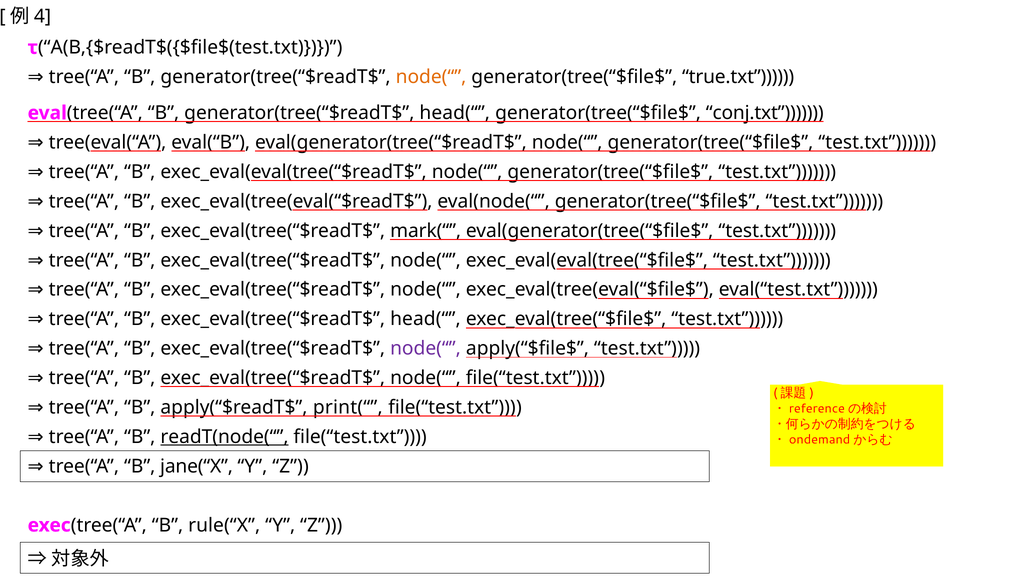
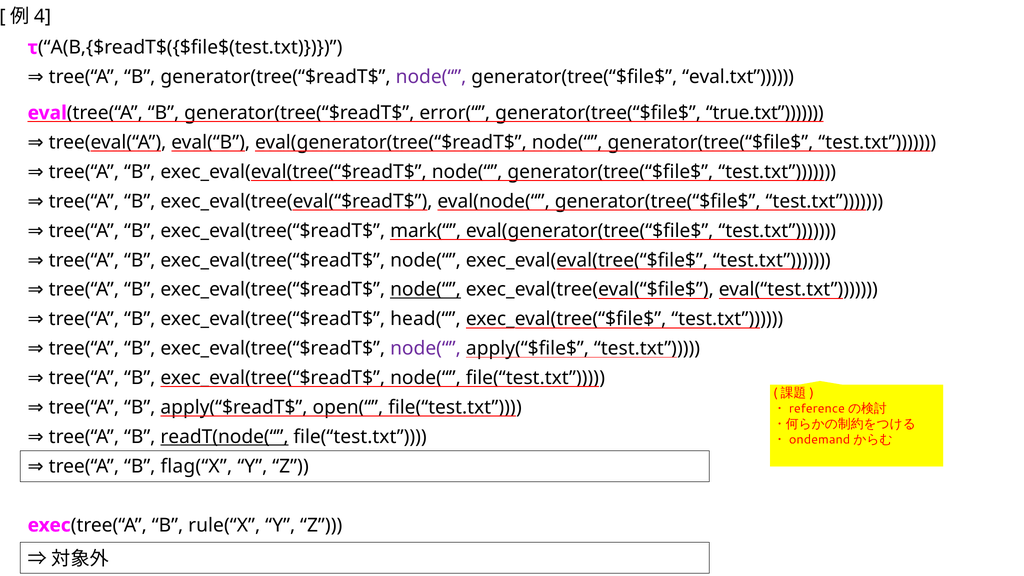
node(“ at (431, 77) colour: orange -> purple
true.txt: true.txt -> eval.txt
generator(tree(“$readT$ head(“: head(“ -> error(“
conj.txt: conj.txt -> true.txt
node(“ at (425, 290) underline: none -> present
print(“: print(“ -> open(“
jane(“X: jane(“X -> flag(“X
